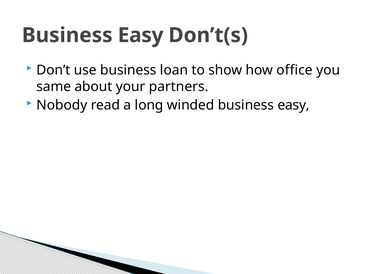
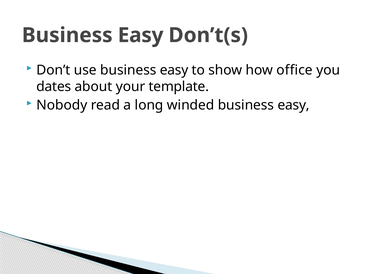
use business loan: loan -> easy
same: same -> dates
partners: partners -> template
